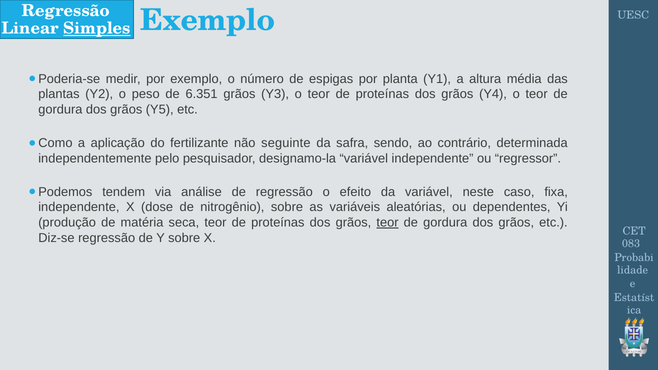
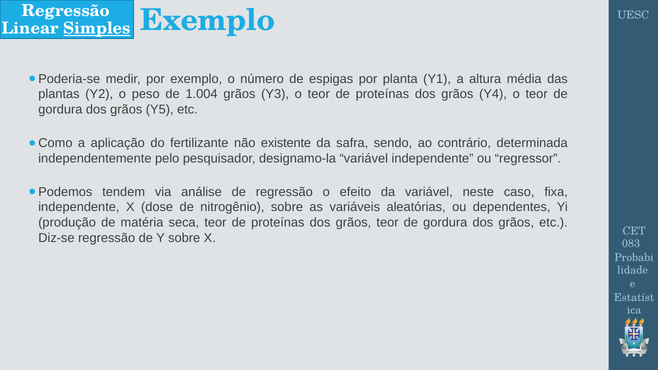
6.351: 6.351 -> 1.004
seguinte: seguinte -> existente
teor at (387, 223) underline: present -> none
